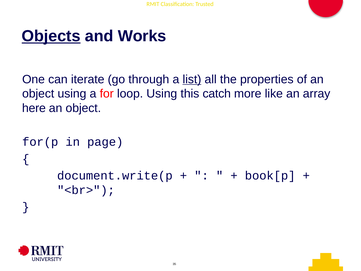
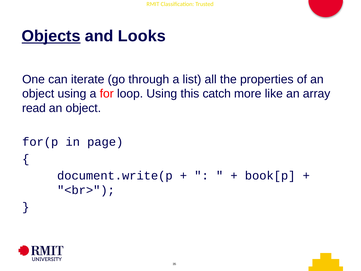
Works: Works -> Looks
list underline: present -> none
here: here -> read
